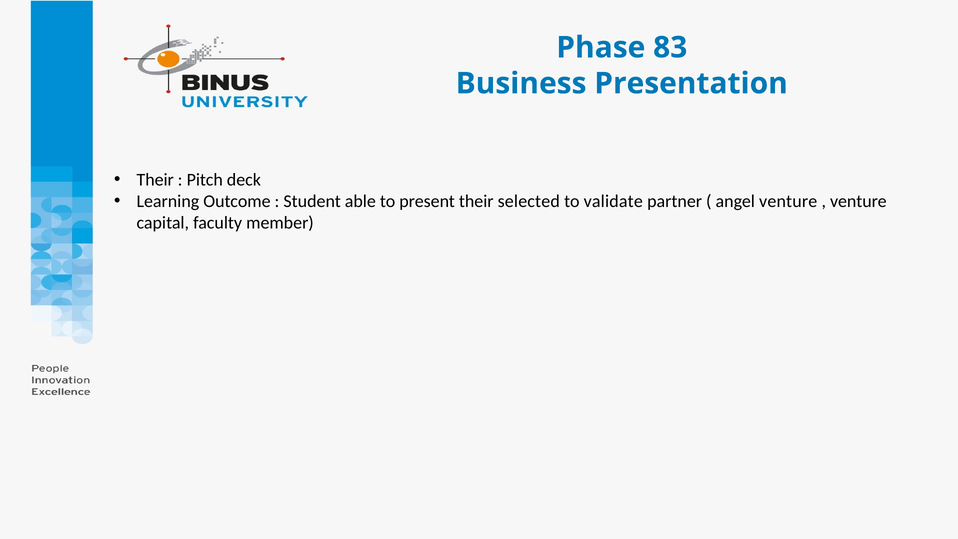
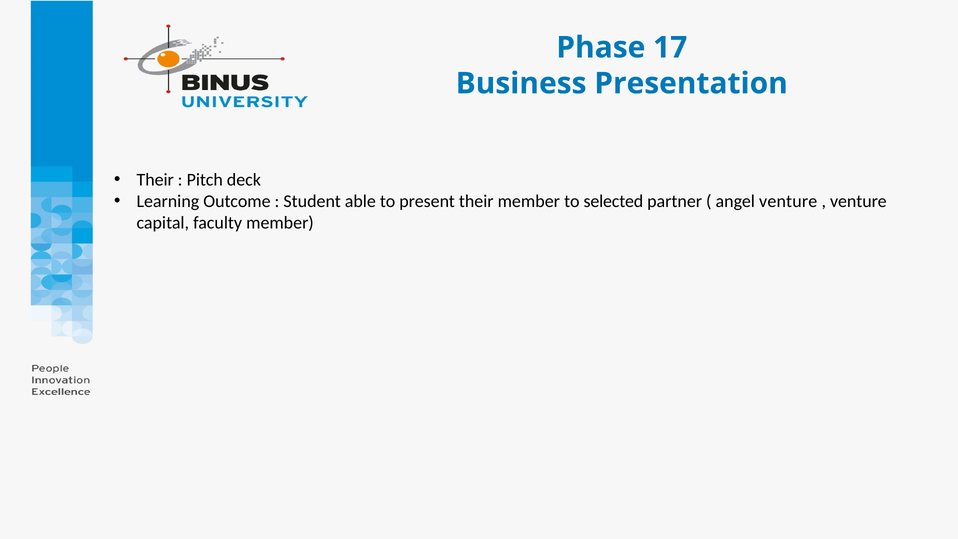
83: 83 -> 17
their selected: selected -> member
validate: validate -> selected
